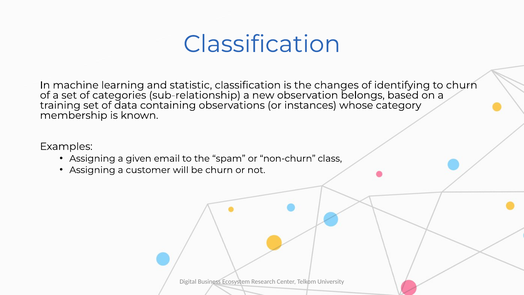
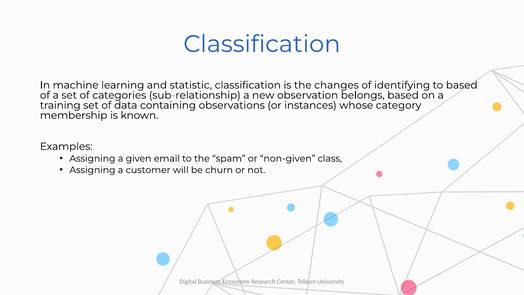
to churn: churn -> based
non-churn: non-churn -> non-given
